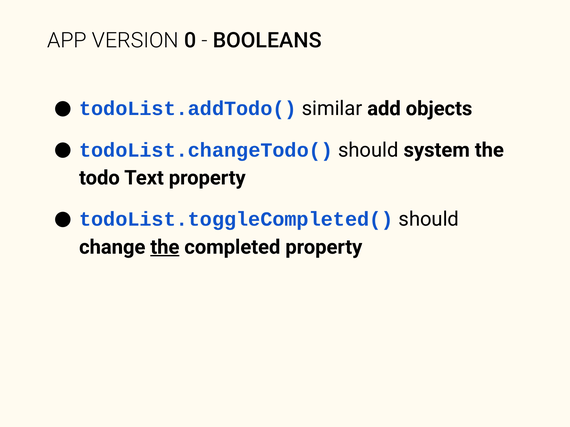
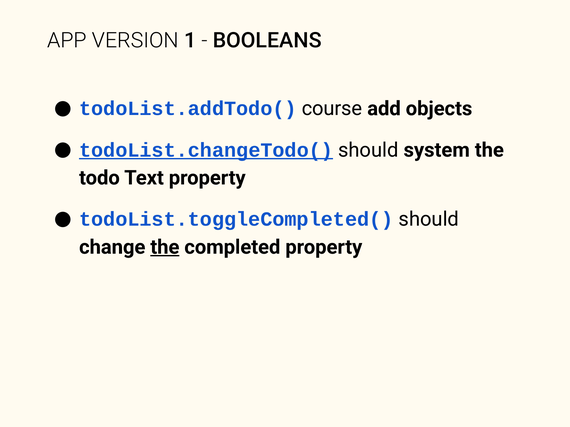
0: 0 -> 1
similar: similar -> course
todoList.changeTodo( underline: none -> present
